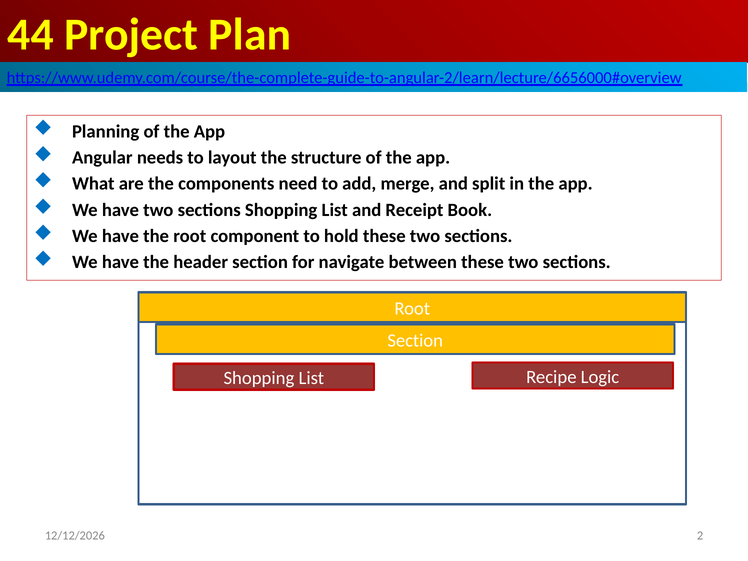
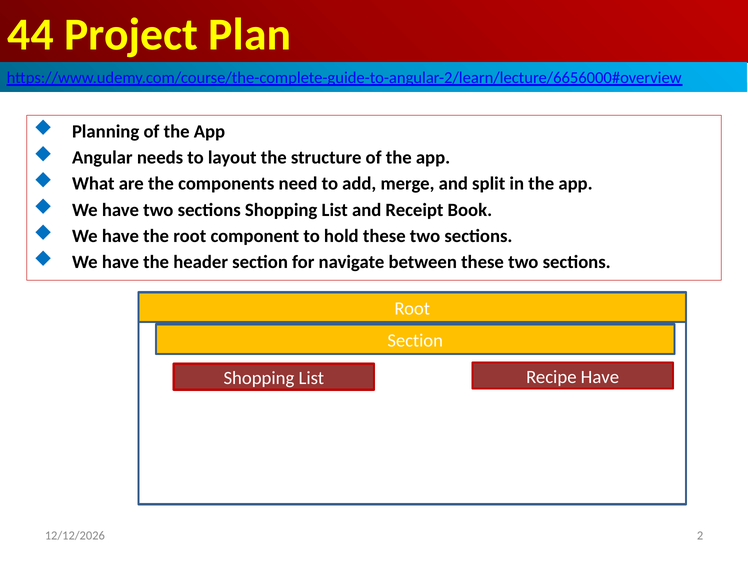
Recipe Logic: Logic -> Have
